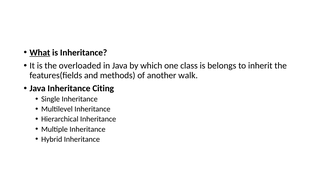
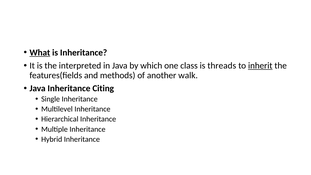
overloaded: overloaded -> interpreted
belongs: belongs -> threads
inherit underline: none -> present
